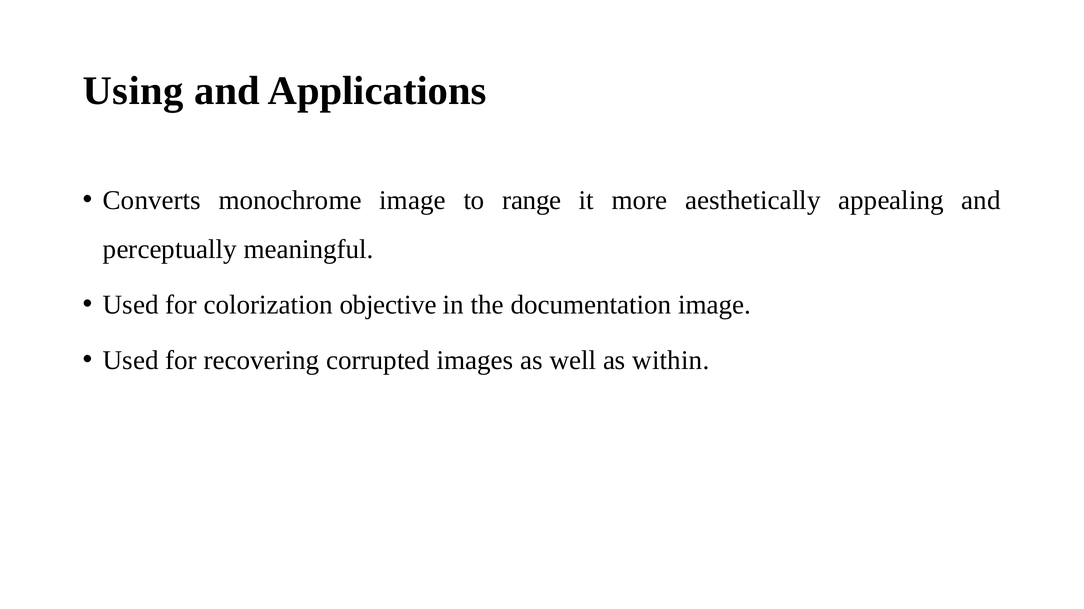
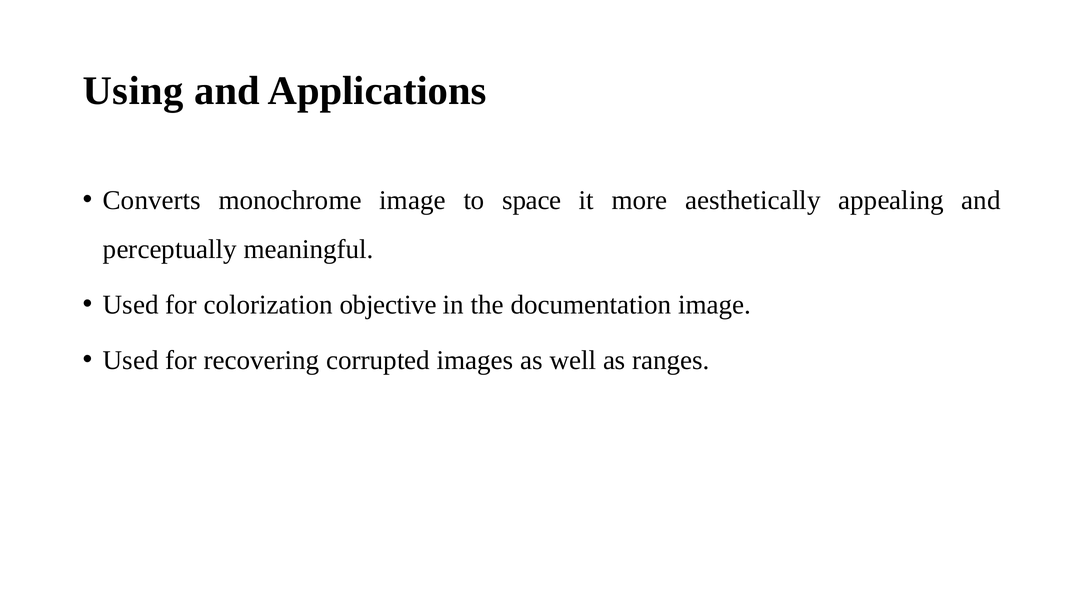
range: range -> space
within: within -> ranges
